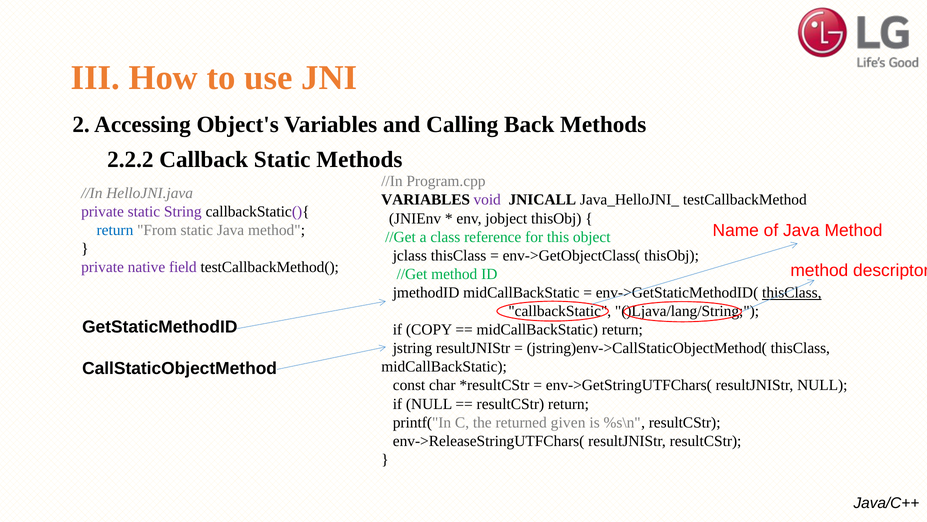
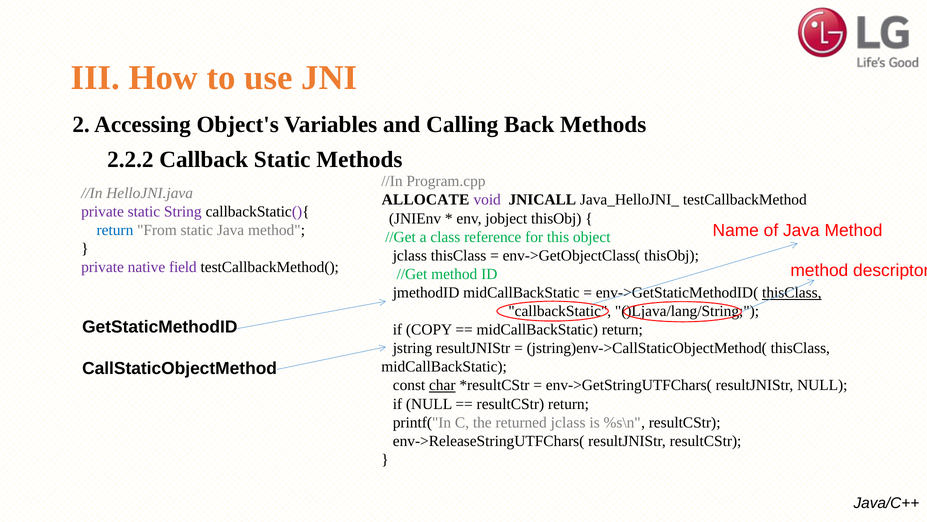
VARIABLES at (426, 200): VARIABLES -> ALLOCATE
char underline: none -> present
returned given: given -> jclass
